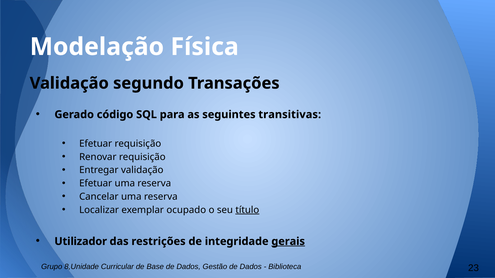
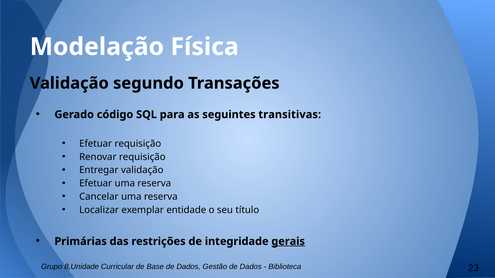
ocupado: ocupado -> entidade
título underline: present -> none
Utilizador: Utilizador -> Primárias
